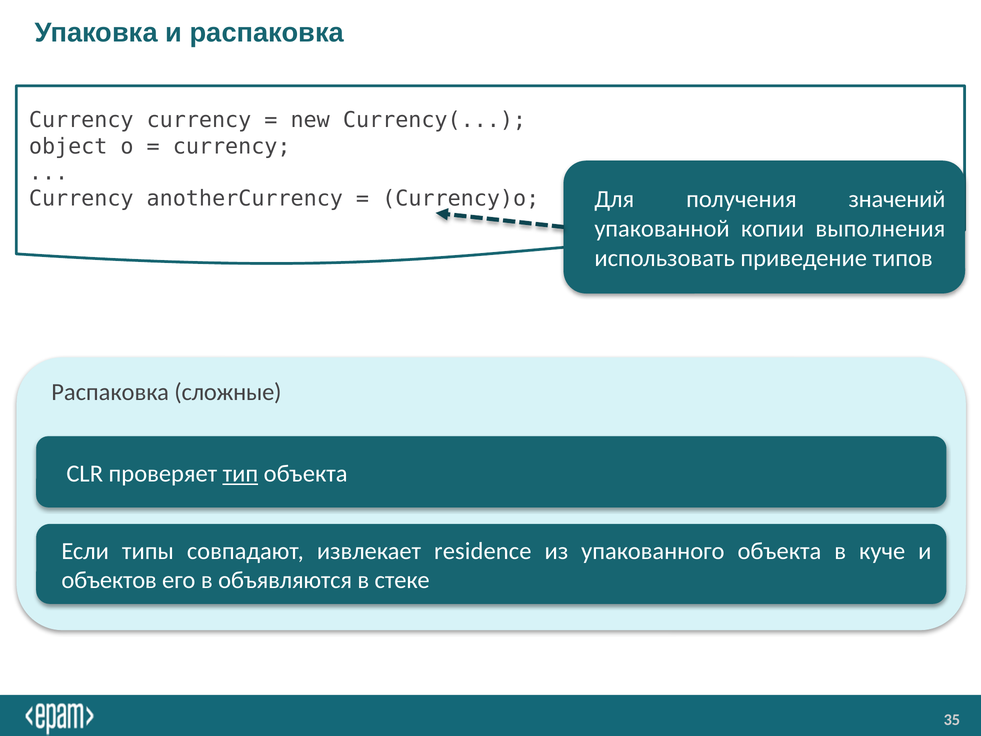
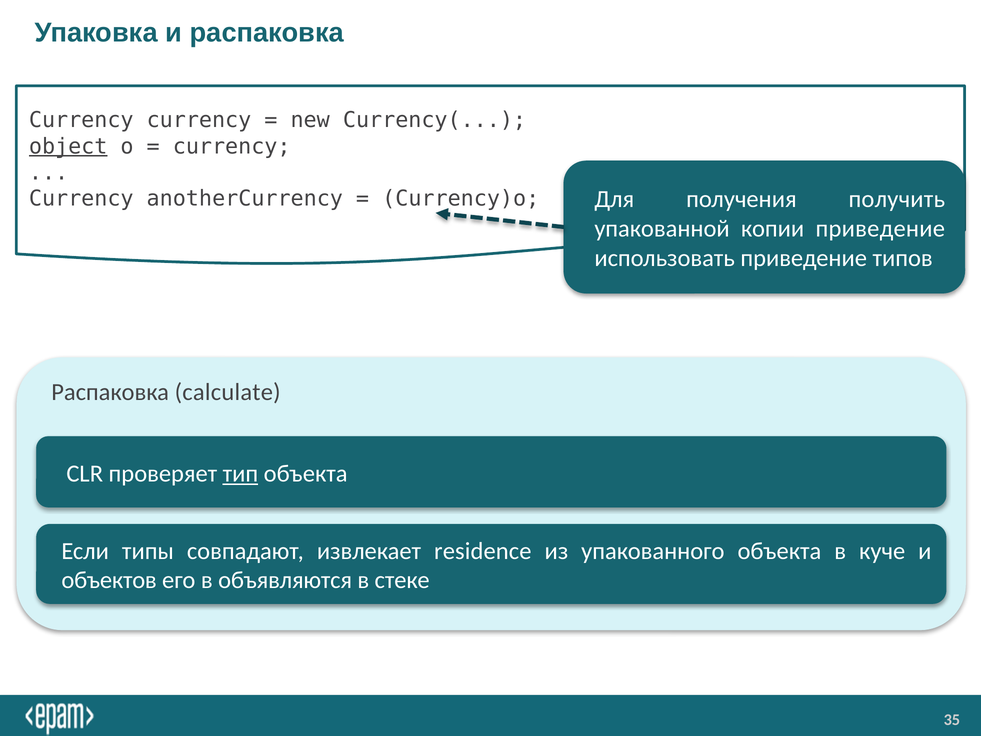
object underline: none -> present
значений: значений -> получить
копии выполнения: выполнения -> приведение
сложные: сложные -> calculate
